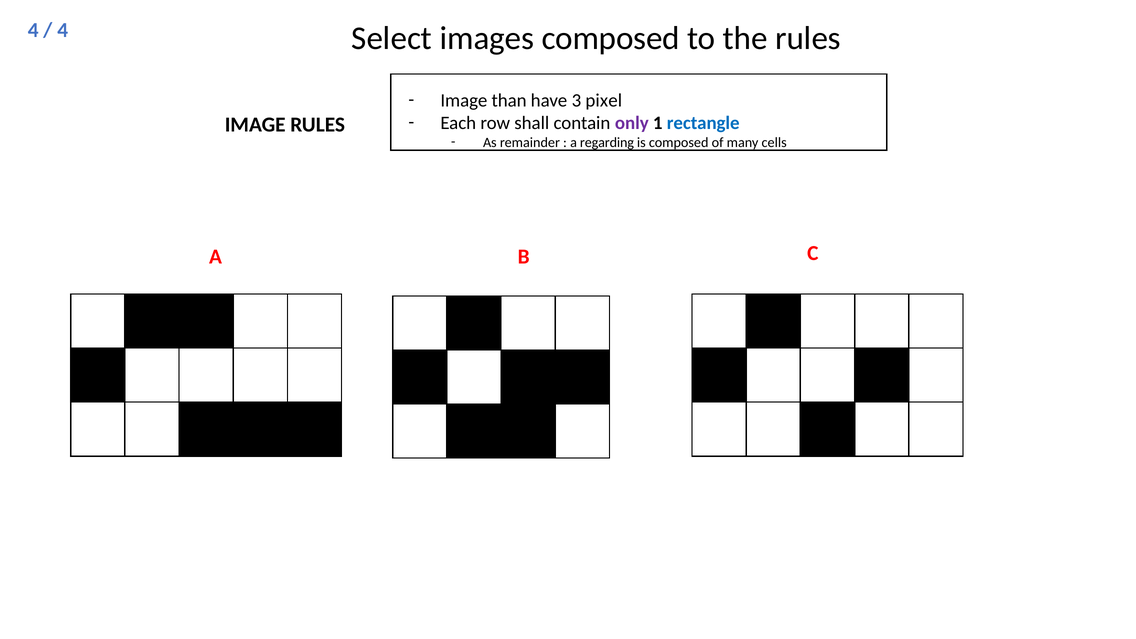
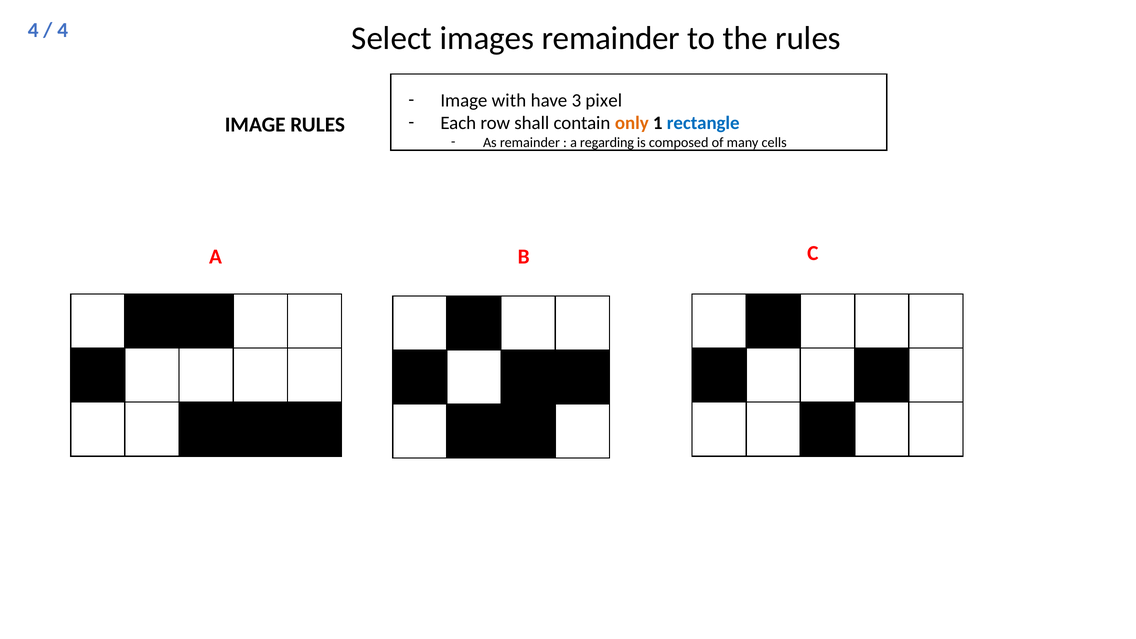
images composed: composed -> remainder
than: than -> with
only colour: purple -> orange
